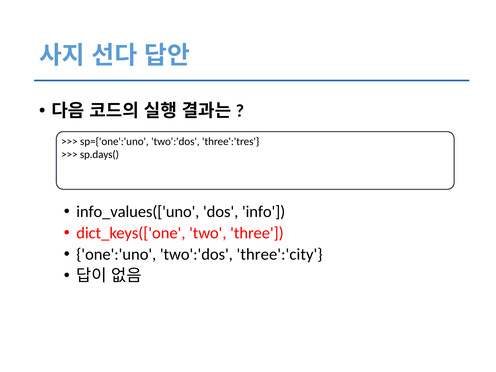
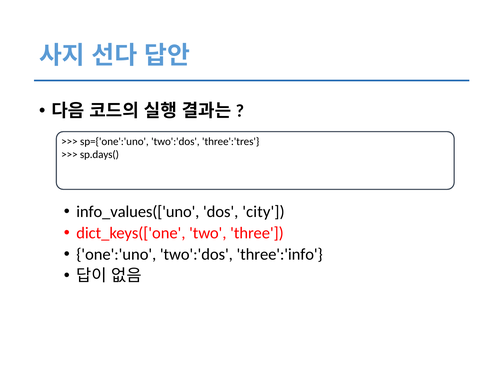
info: info -> city
three':'city: three':'city -> three':'info
